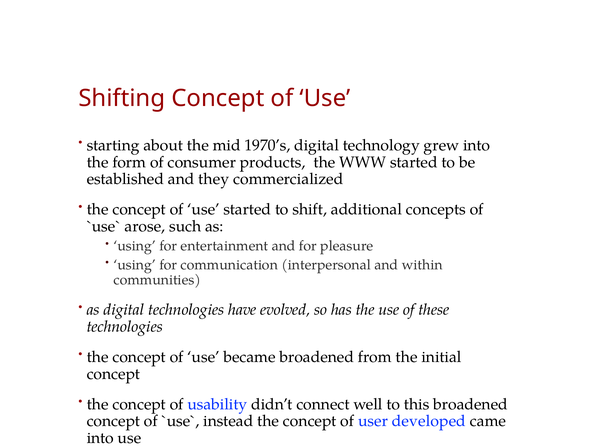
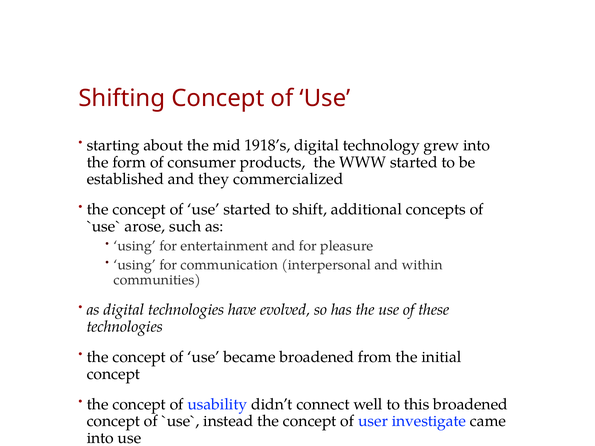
1970’s: 1970’s -> 1918’s
developed: developed -> investigate
